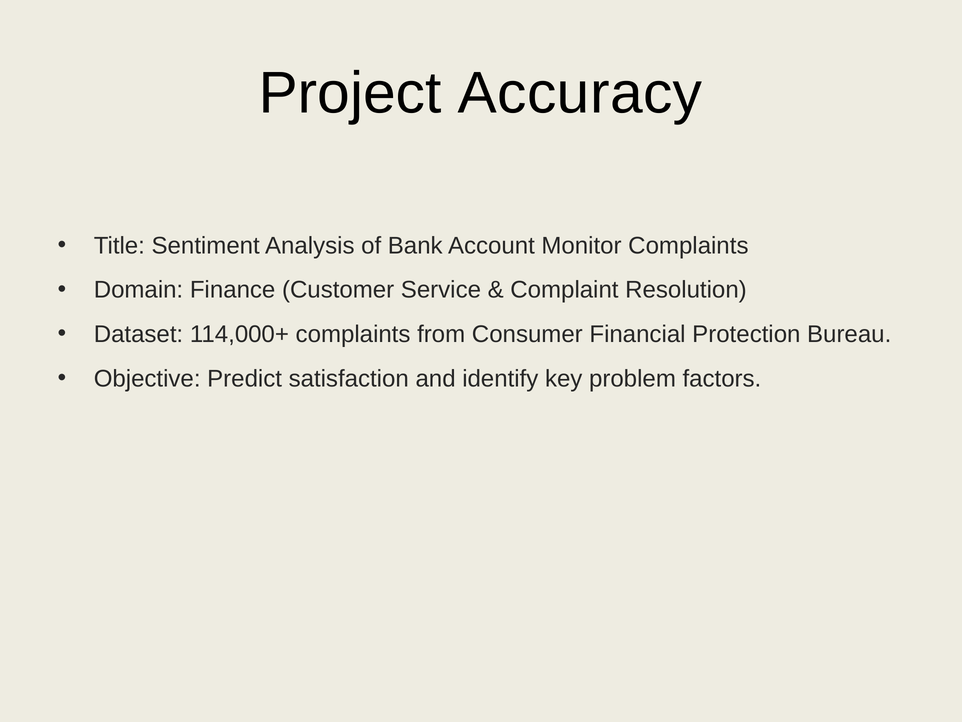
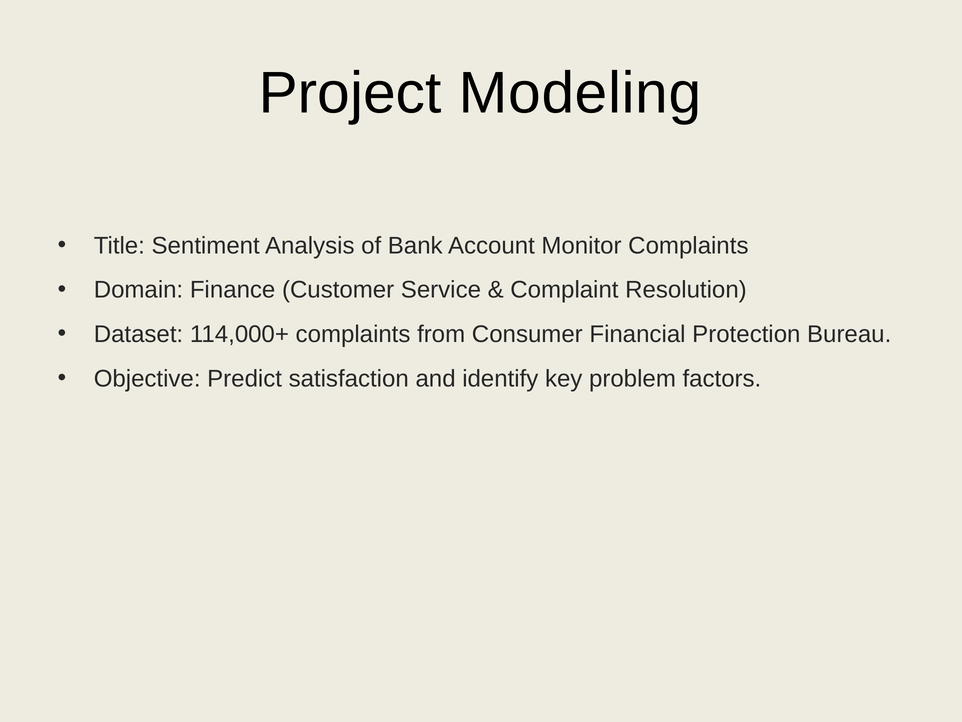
Accuracy: Accuracy -> Modeling
